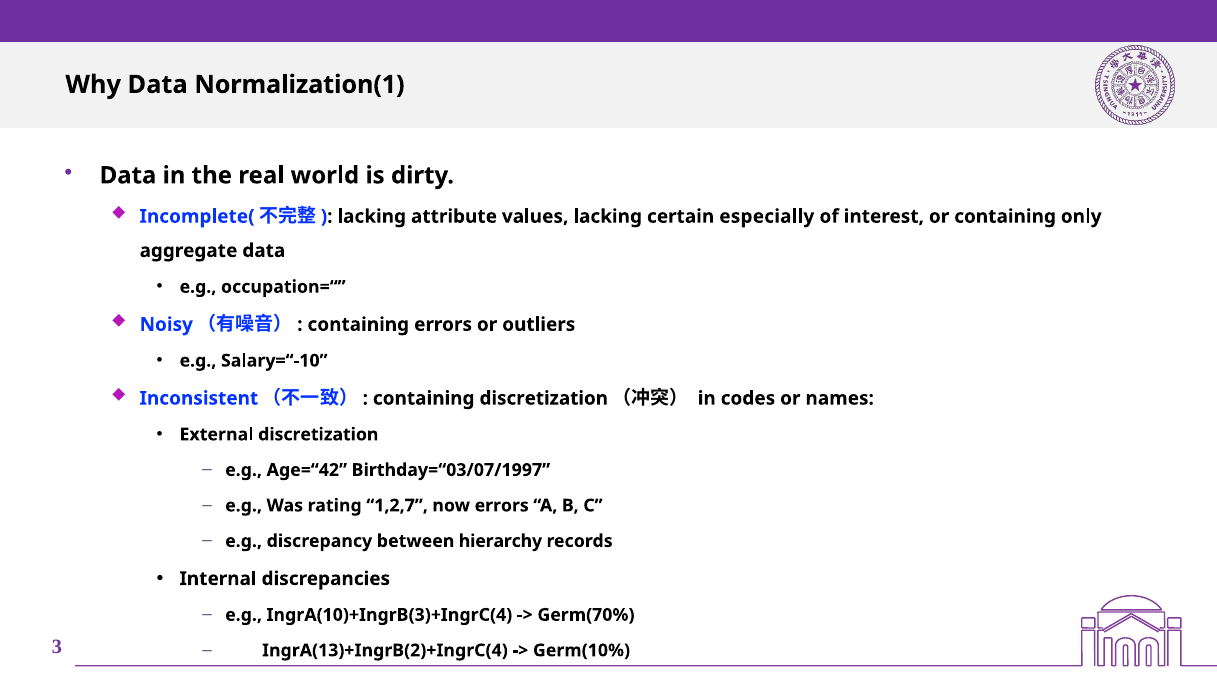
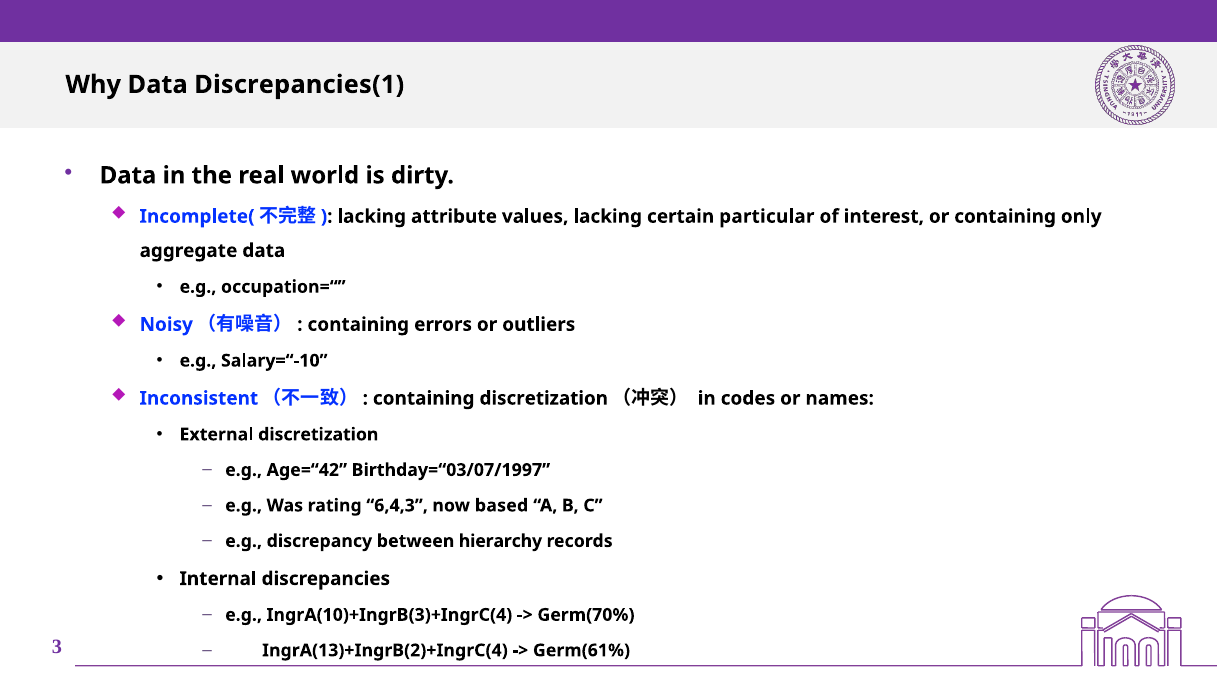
Normalization(1: Normalization(1 -> Discrepancies(1
especially: especially -> particular
1,2,7: 1,2,7 -> 6,4,3
now errors: errors -> based
Germ(10%: Germ(10% -> Germ(61%
